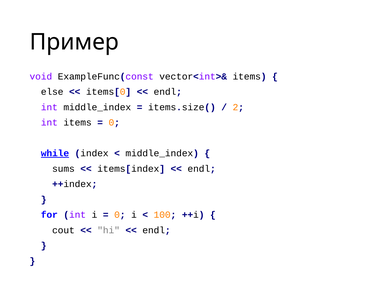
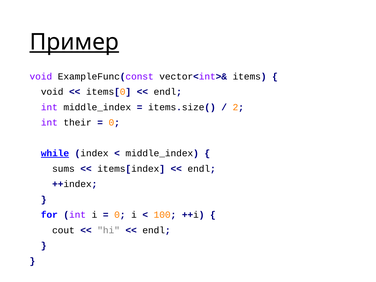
Пример underline: none -> present
else at (52, 92): else -> void
int items: items -> their
